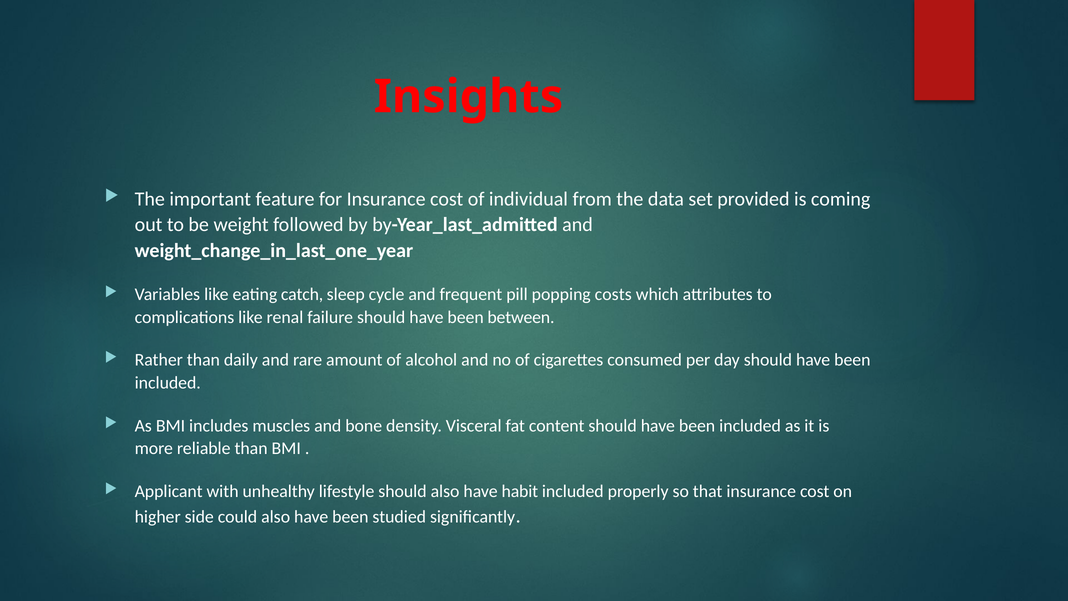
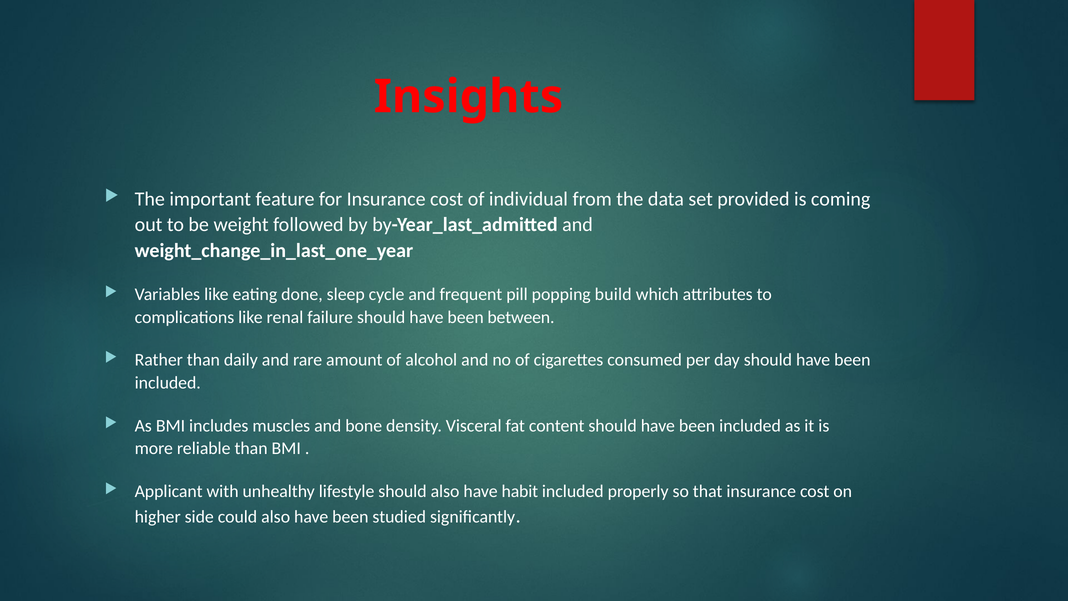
catch: catch -> done
costs: costs -> build
